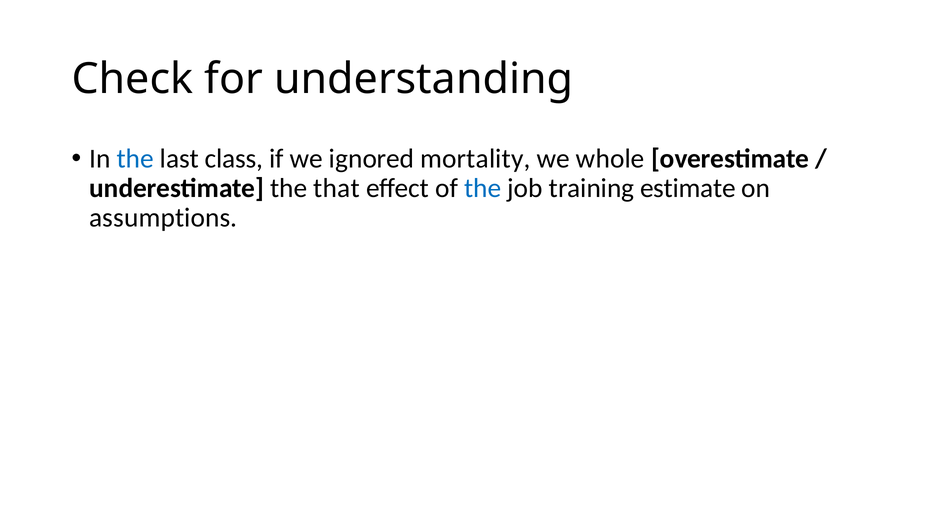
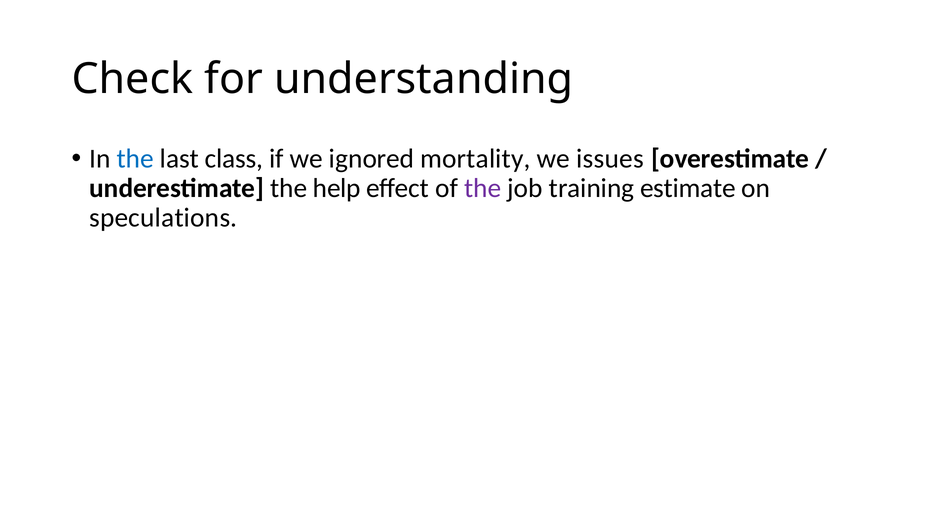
whole: whole -> issues
that: that -> help
the at (483, 188) colour: blue -> purple
assumptions: assumptions -> speculations
